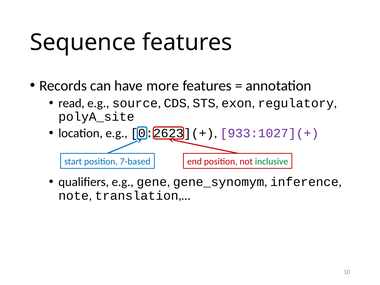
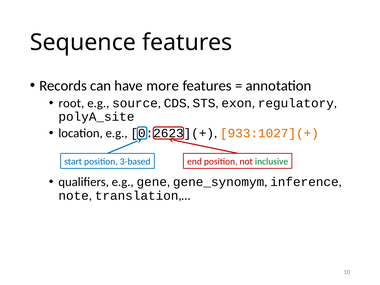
read: read -> root
933:1027](+ colour: purple -> orange
7-based: 7-based -> 3-based
